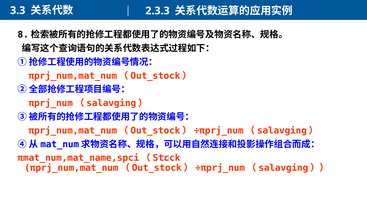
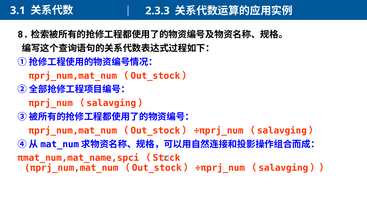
3.3: 3.3 -> 3.1
